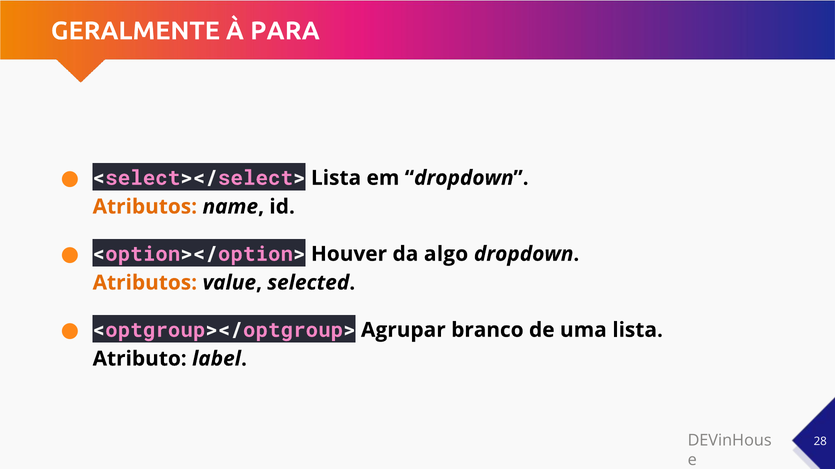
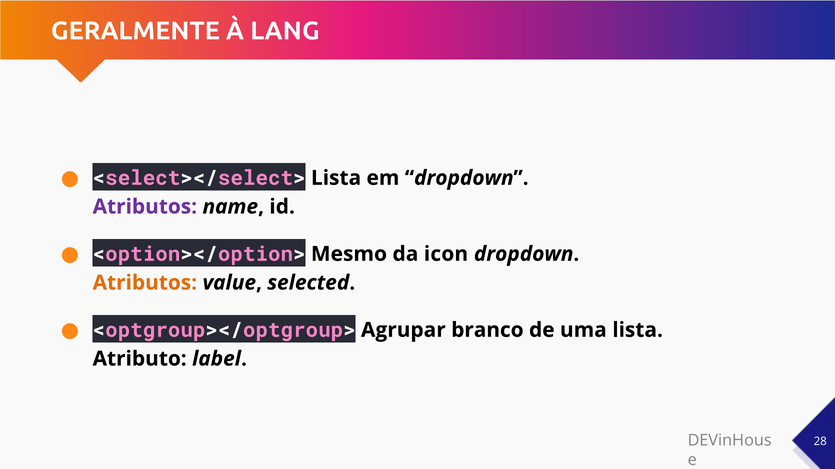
PARA: PARA -> LANG
Atributos at (145, 207) colour: orange -> purple
Houver: Houver -> Mesmo
algo: algo -> icon
